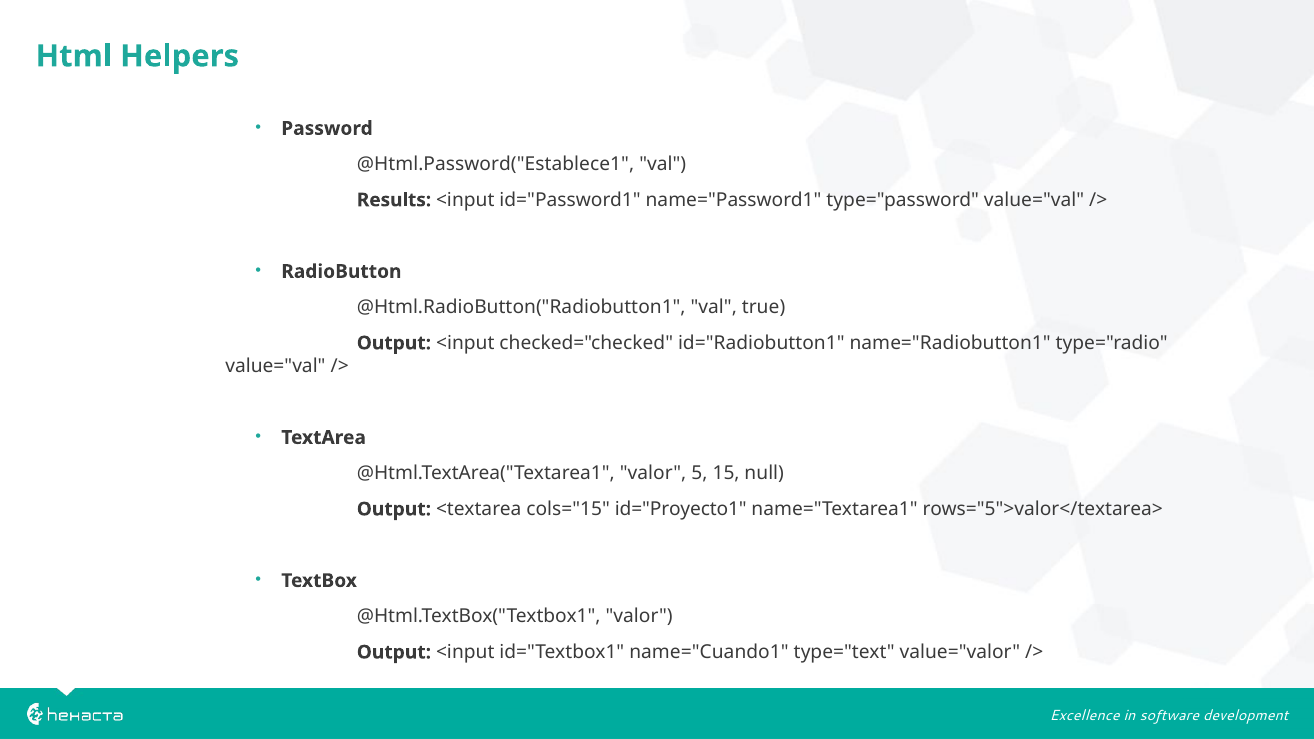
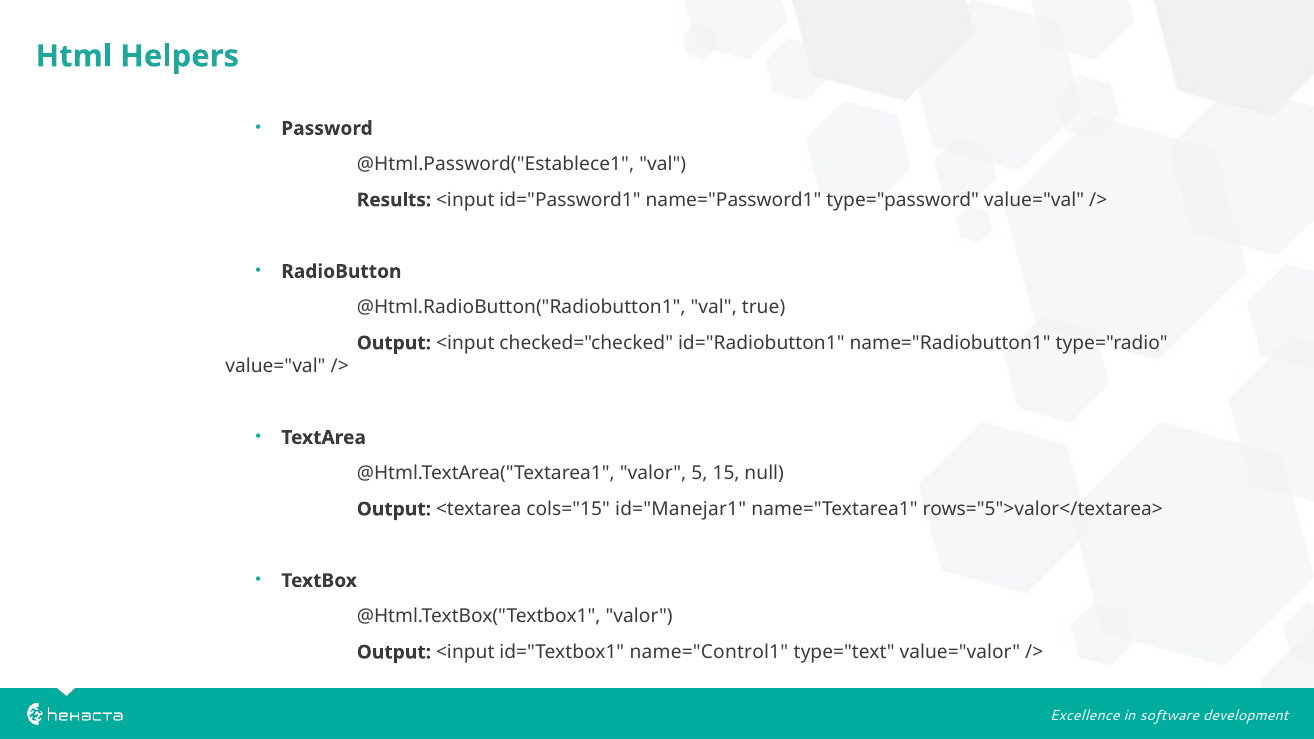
id="Proyecto1: id="Proyecto1 -> id="Manejar1
name="Cuando1: name="Cuando1 -> name="Control1
